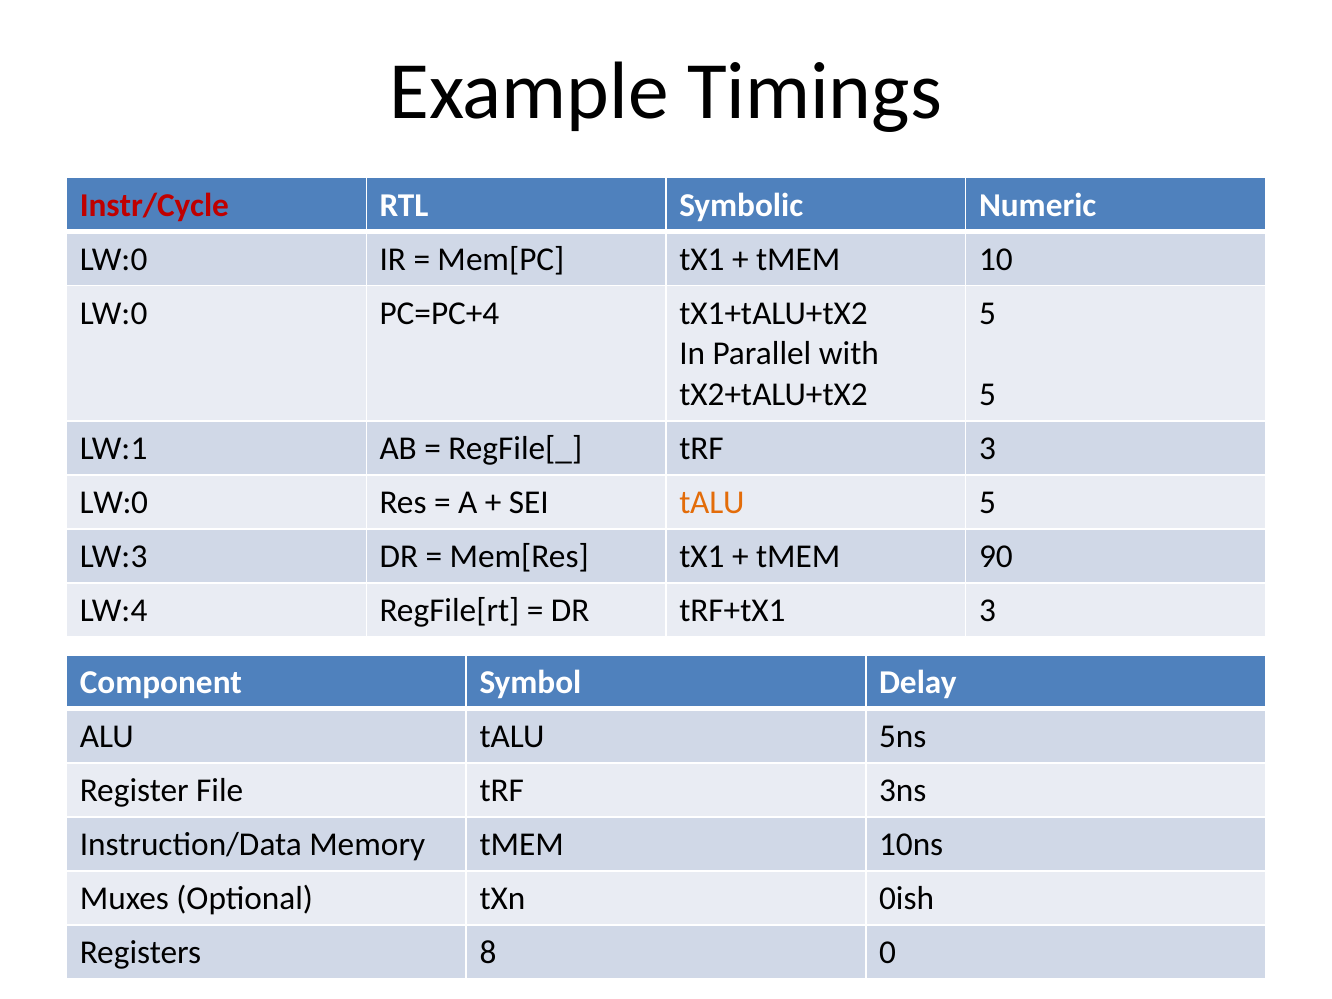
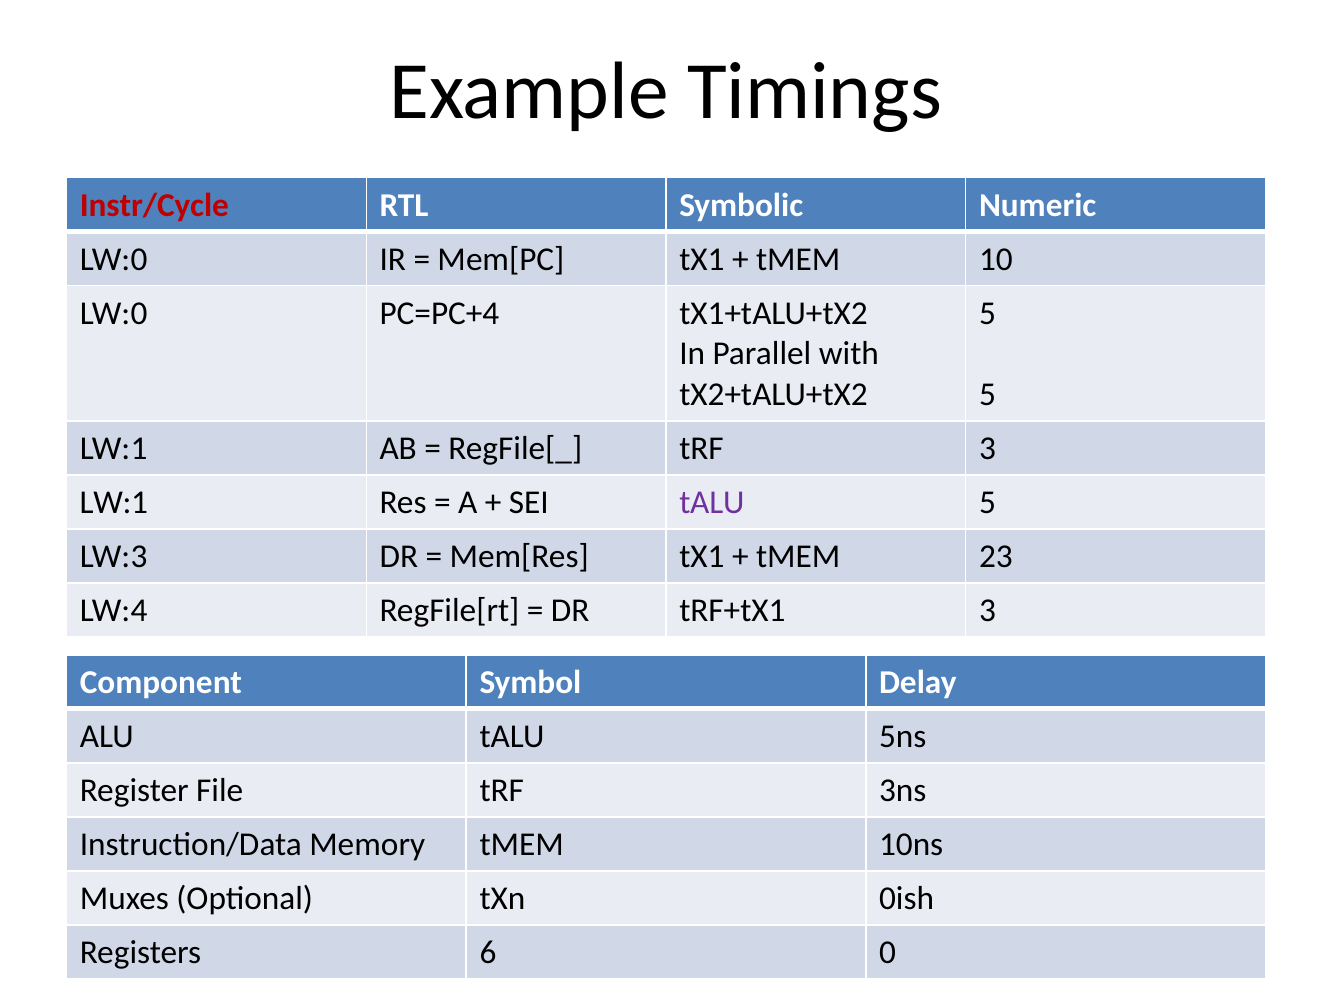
LW:0 at (114, 502): LW:0 -> LW:1
tALU at (712, 502) colour: orange -> purple
90: 90 -> 23
8: 8 -> 6
